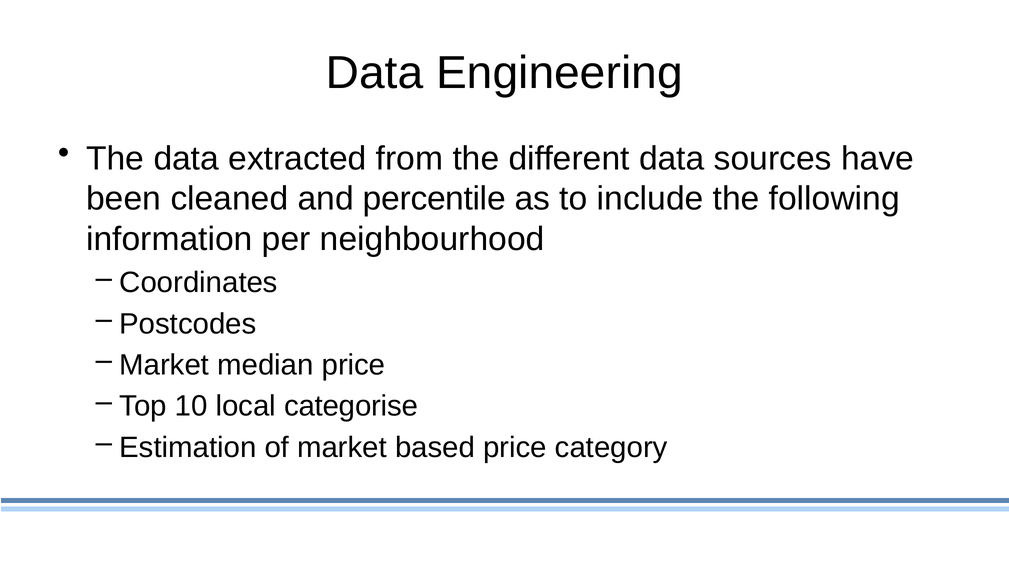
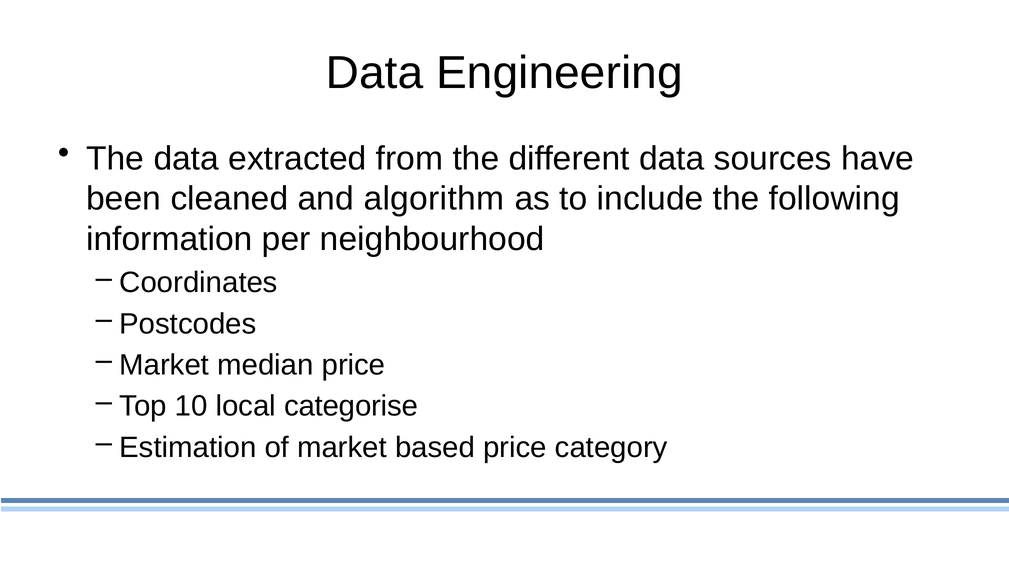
percentile: percentile -> algorithm
